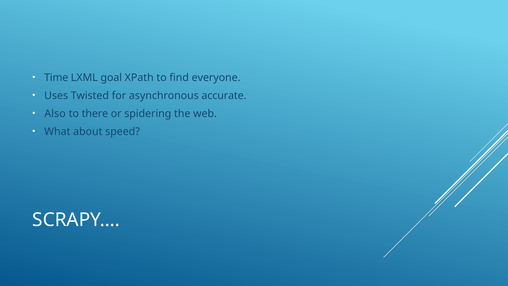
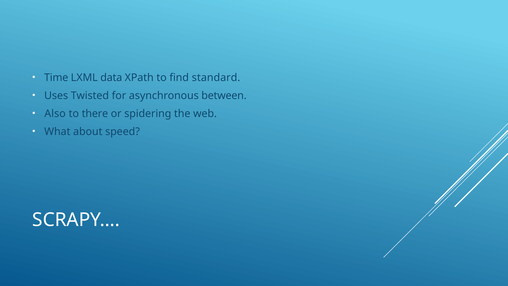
goal: goal -> data
everyone: everyone -> standard
accurate: accurate -> between
